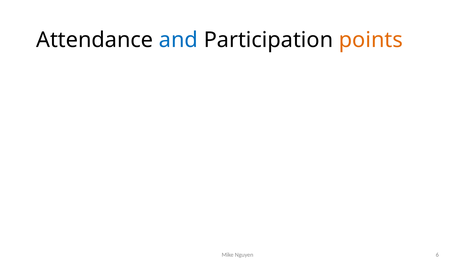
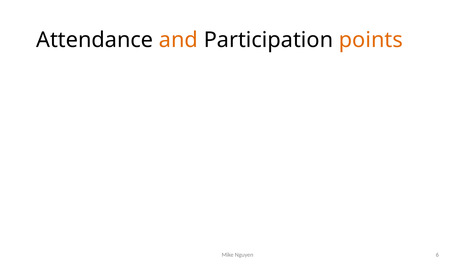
and colour: blue -> orange
